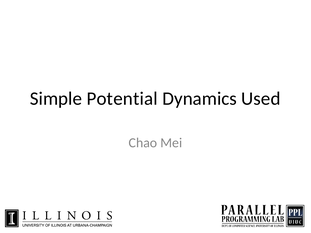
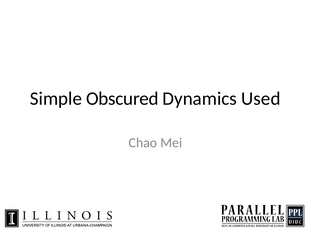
Potential: Potential -> Obscured
